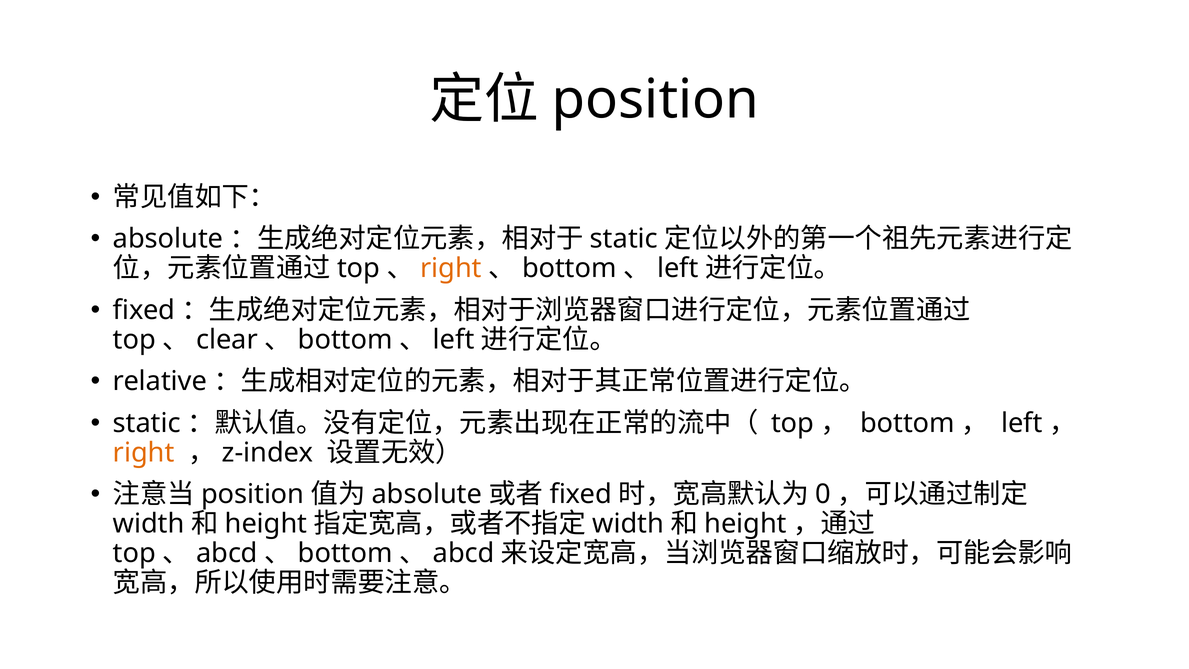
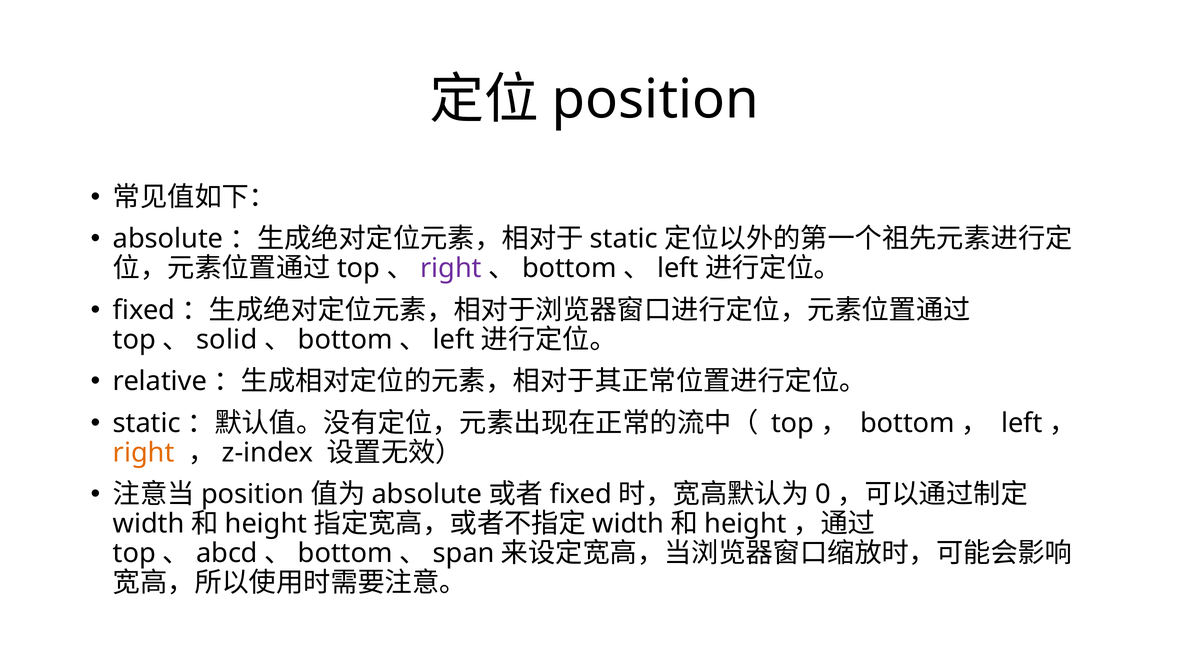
right at (451, 268) colour: orange -> purple
clear: clear -> solid
abcd at (464, 553): abcd -> span
